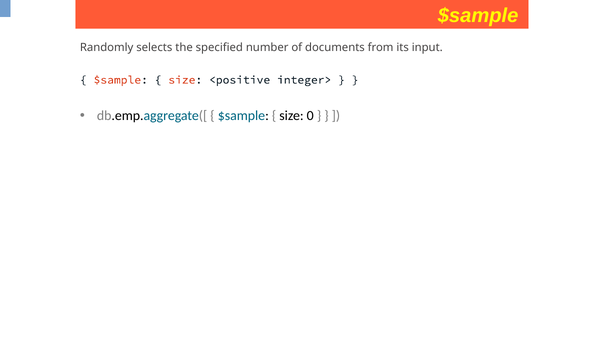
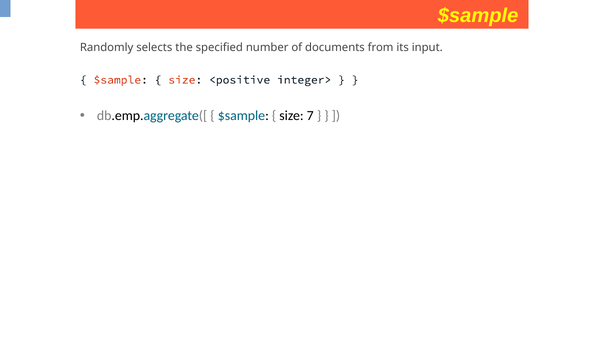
0: 0 -> 7
